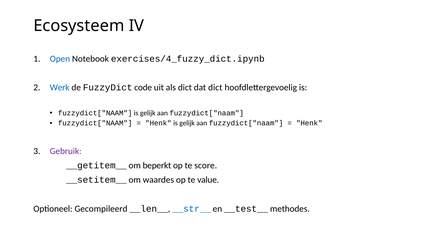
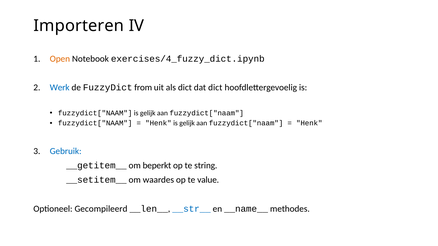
Ecosysteem: Ecosysteem -> Importeren
Open colour: blue -> orange
code: code -> from
Gebruik colour: purple -> blue
score: score -> string
__test__: __test__ -> __name__
